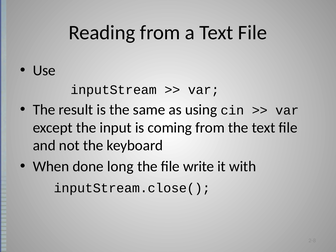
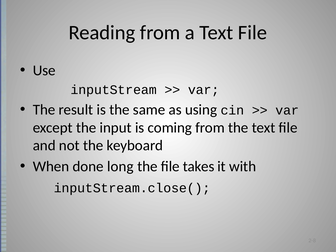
write: write -> takes
